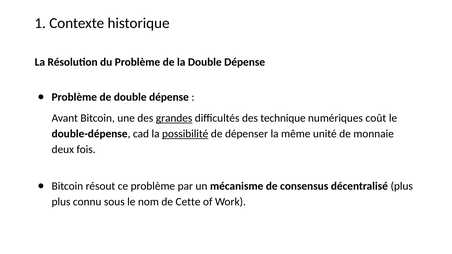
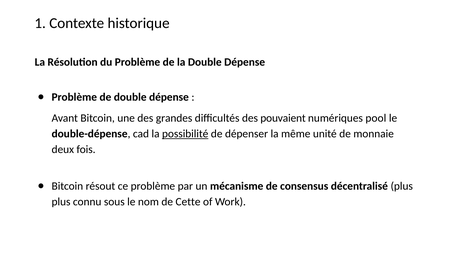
grandes underline: present -> none
technique: technique -> pouvaient
coût: coût -> pool
